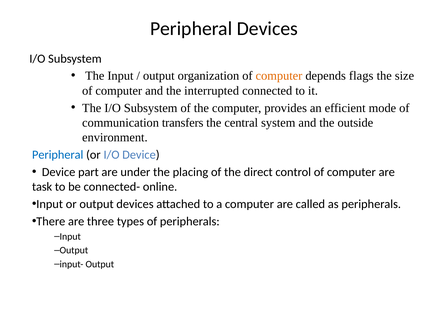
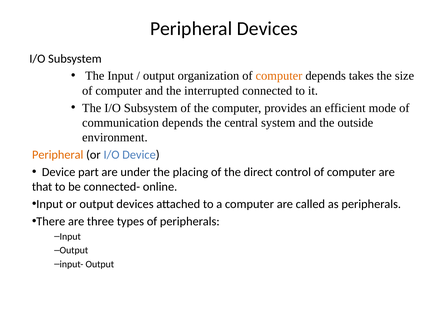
flags: flags -> takes
communication transfers: transfers -> depends
Peripheral at (58, 155) colour: blue -> orange
task: task -> that
